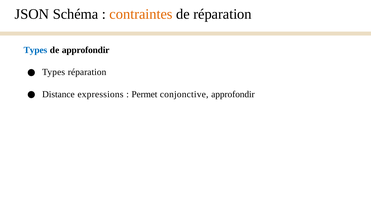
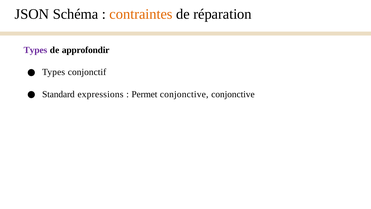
Types at (35, 50) colour: blue -> purple
Types réparation: réparation -> conjonctif
Distance: Distance -> Standard
conjonctive approfondir: approfondir -> conjonctive
